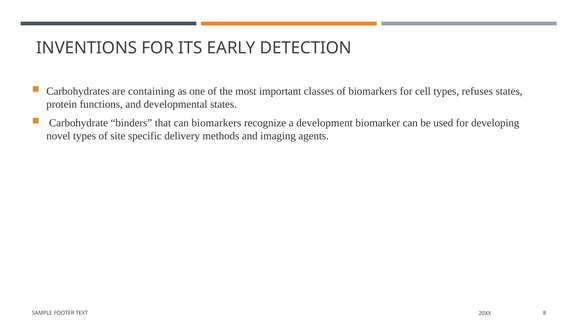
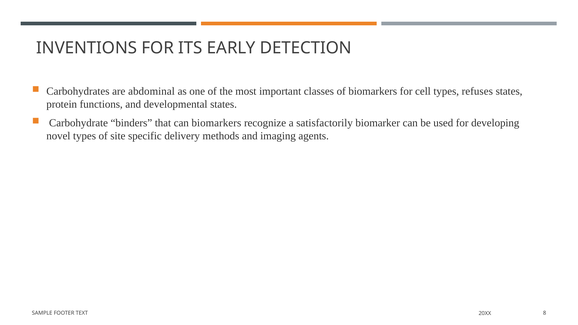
containing: containing -> abdominal
development: development -> satisfactorily
